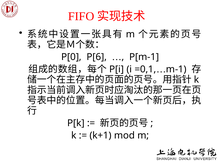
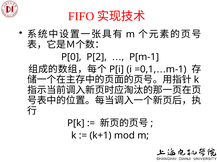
P[6: P[6 -> P[2
